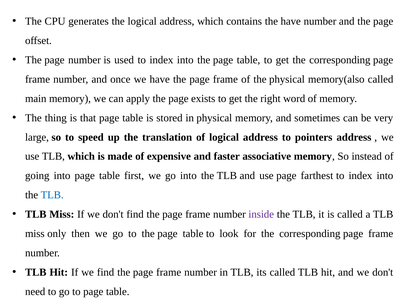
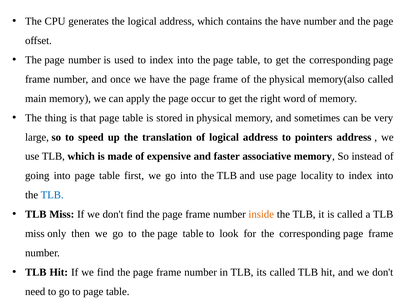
exists: exists -> occur
farthest: farthest -> locality
inside colour: purple -> orange
